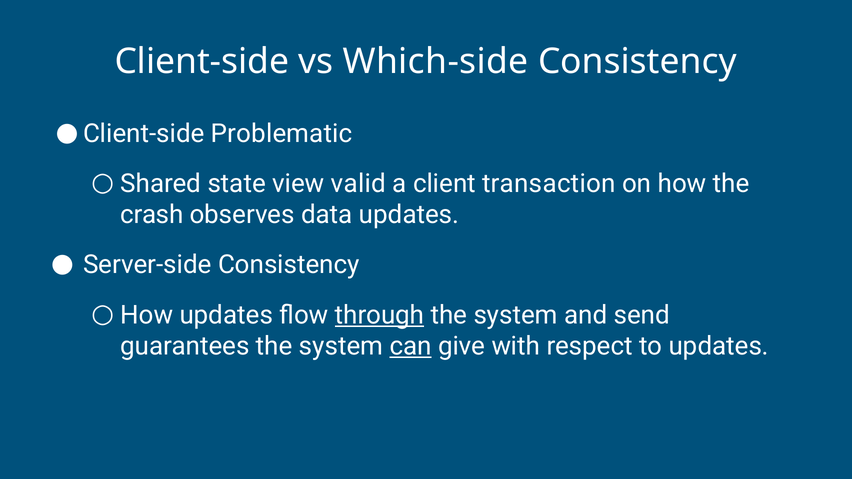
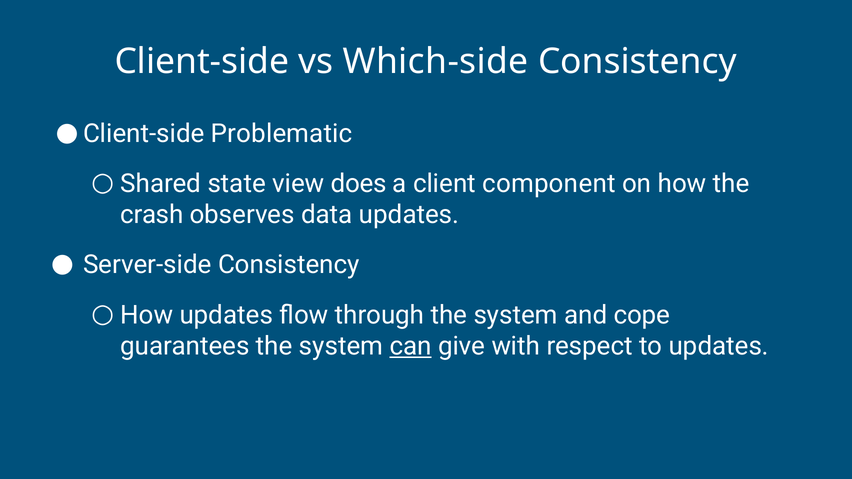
valid: valid -> does
transaction: transaction -> component
through underline: present -> none
send: send -> cope
